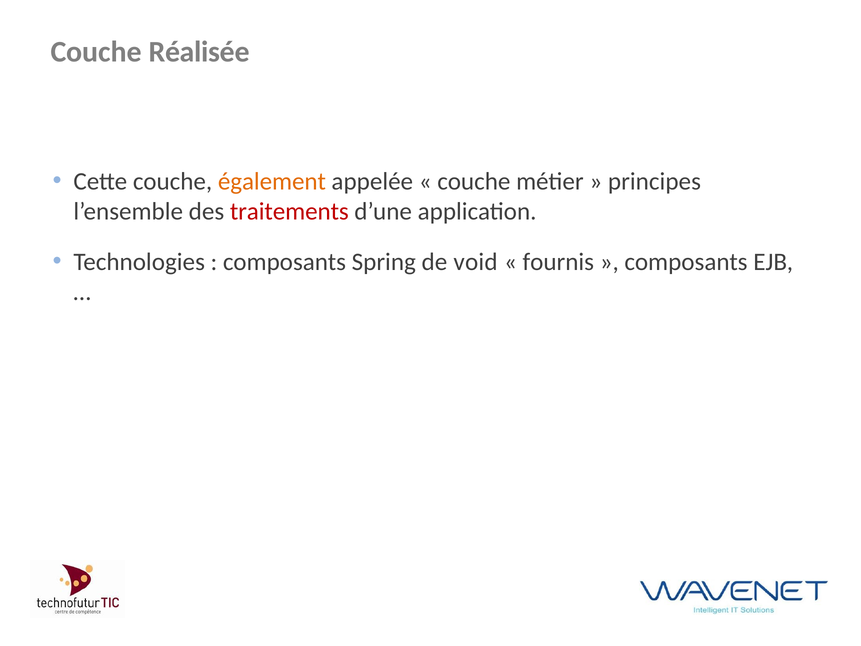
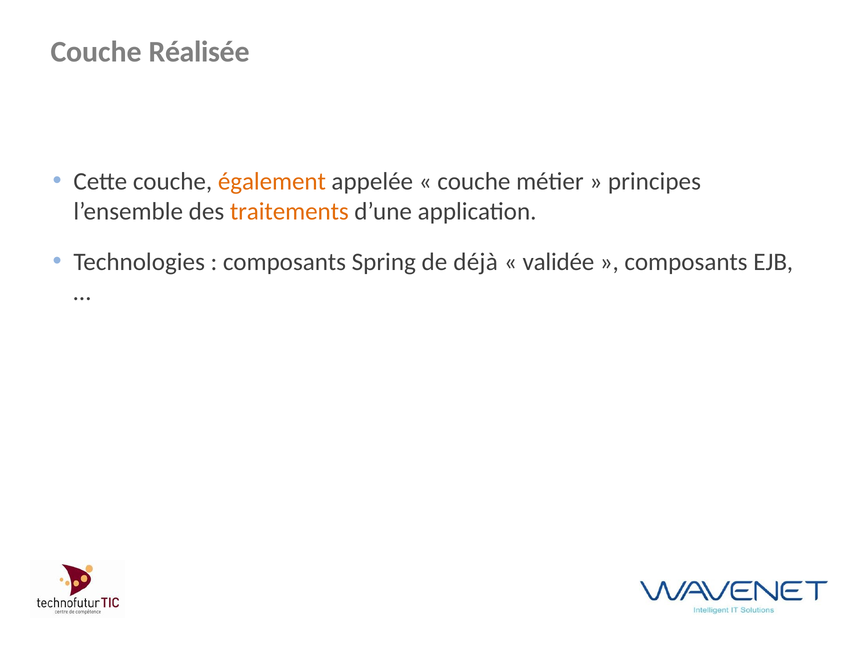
traitements colour: red -> orange
void: void -> déjà
fournis: fournis -> validée
